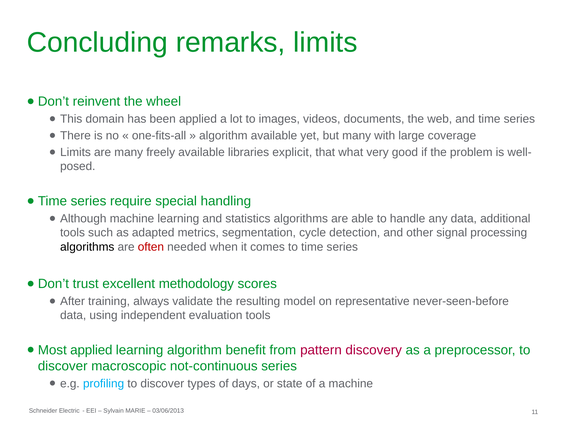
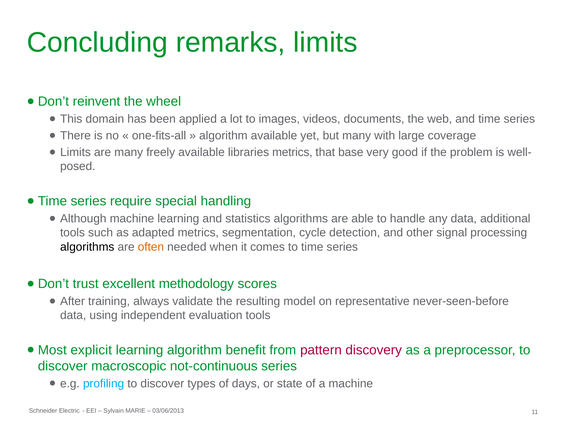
libraries explicit: explicit -> metrics
what: what -> base
often colour: red -> orange
applied at (91, 350): applied -> explicit
